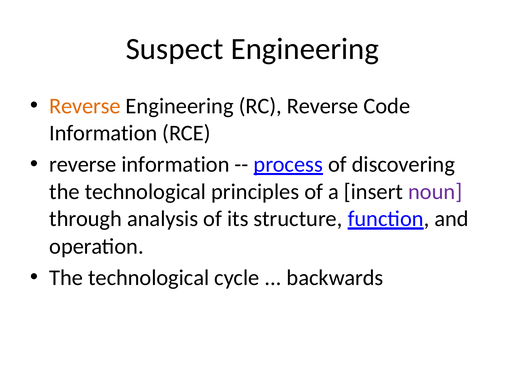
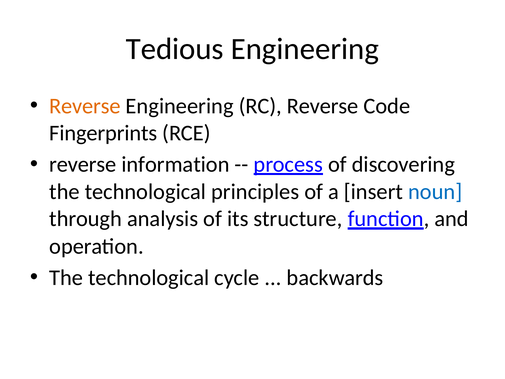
Suspect: Suspect -> Tedious
Information at (103, 133): Information -> Fingerprints
noun colour: purple -> blue
